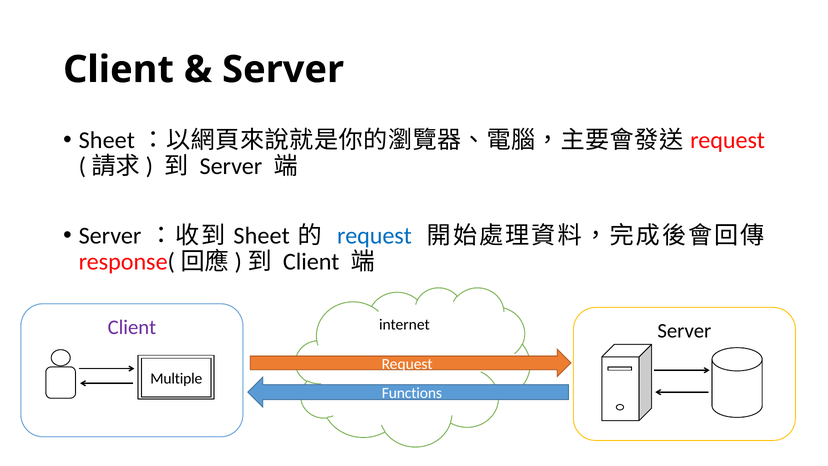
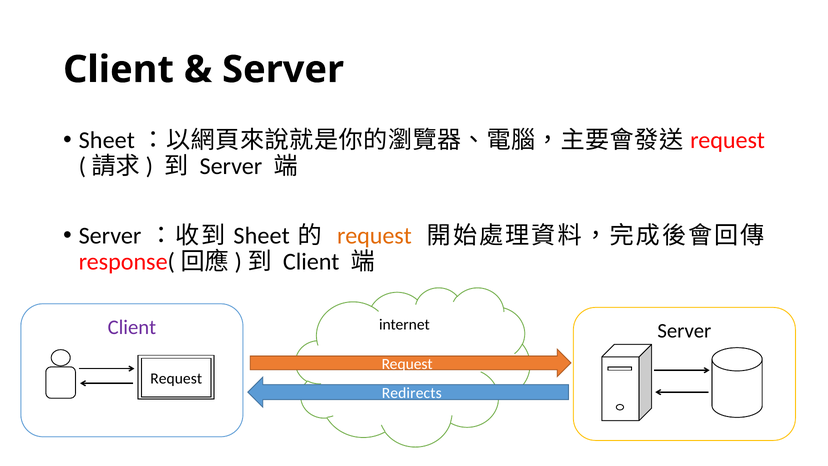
request at (374, 236) colour: blue -> orange
Multiple at (176, 379): Multiple -> Request
Functions: Functions -> Redirects
